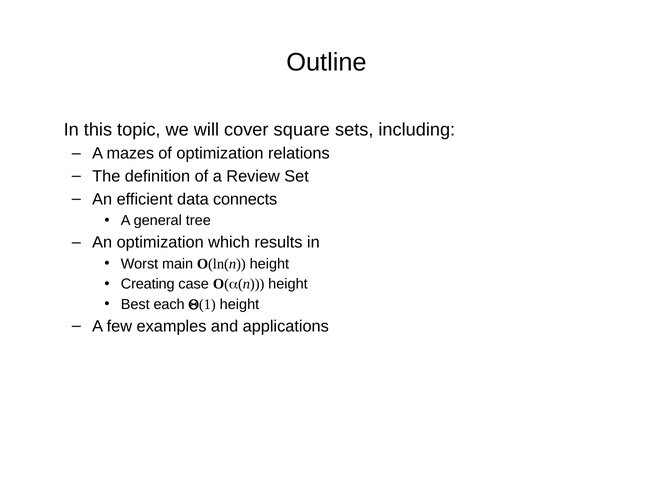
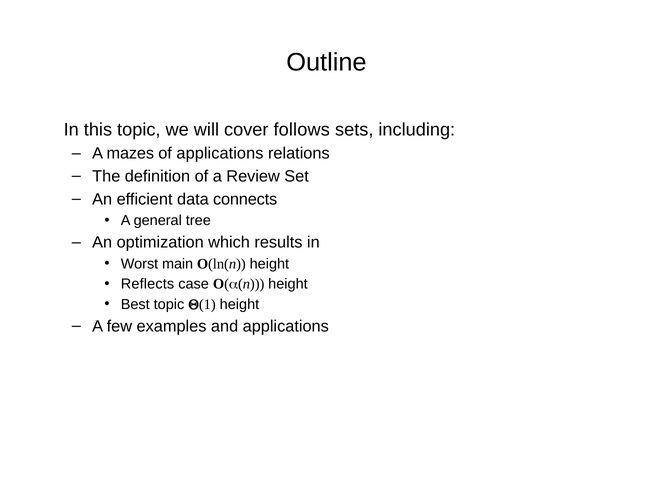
square: square -> follows
of optimization: optimization -> applications
Creating: Creating -> Reflects
Best each: each -> topic
